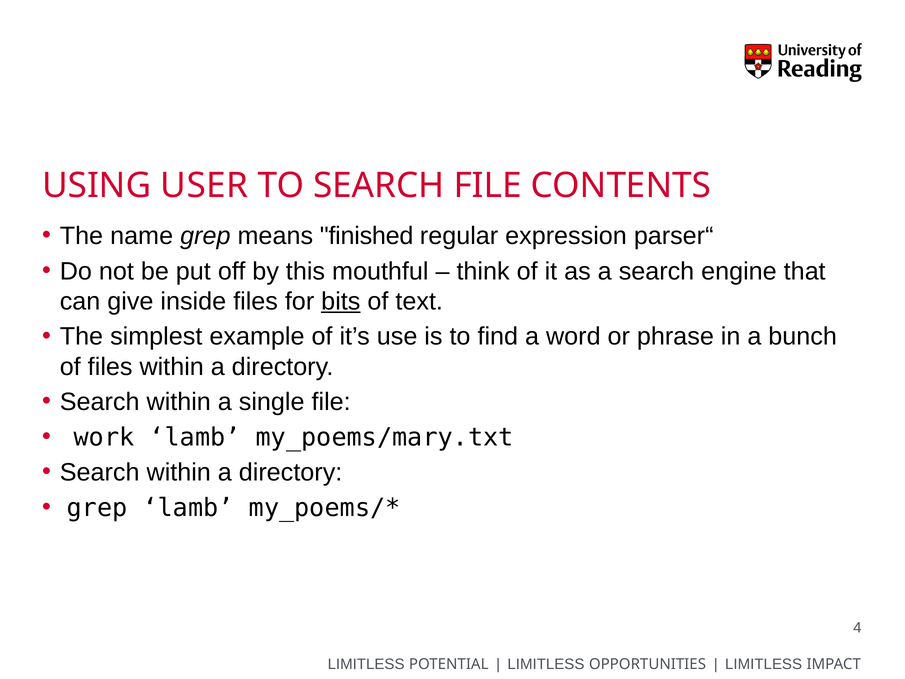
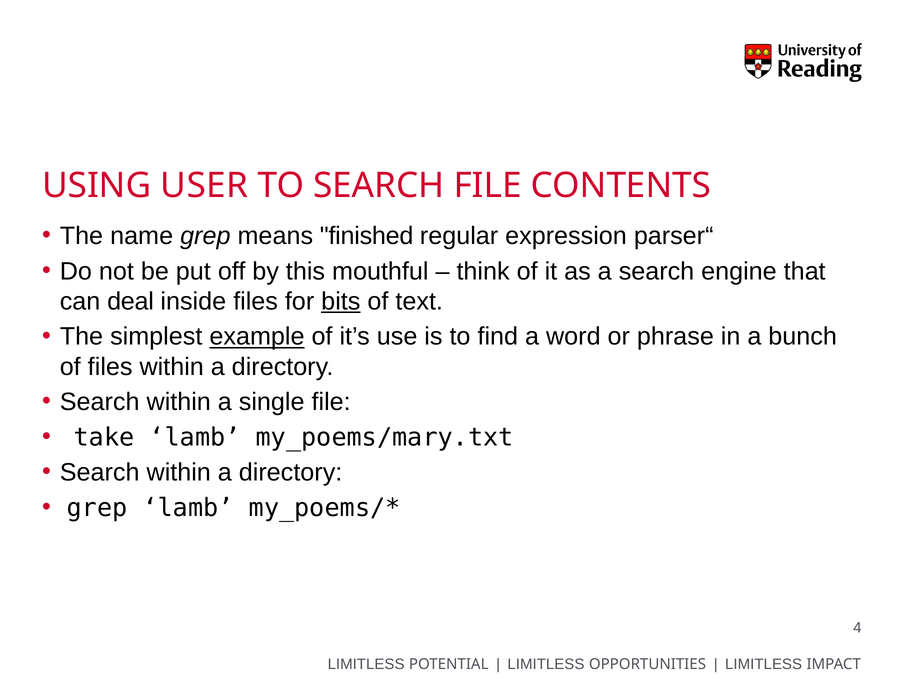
give: give -> deal
example underline: none -> present
work: work -> take
